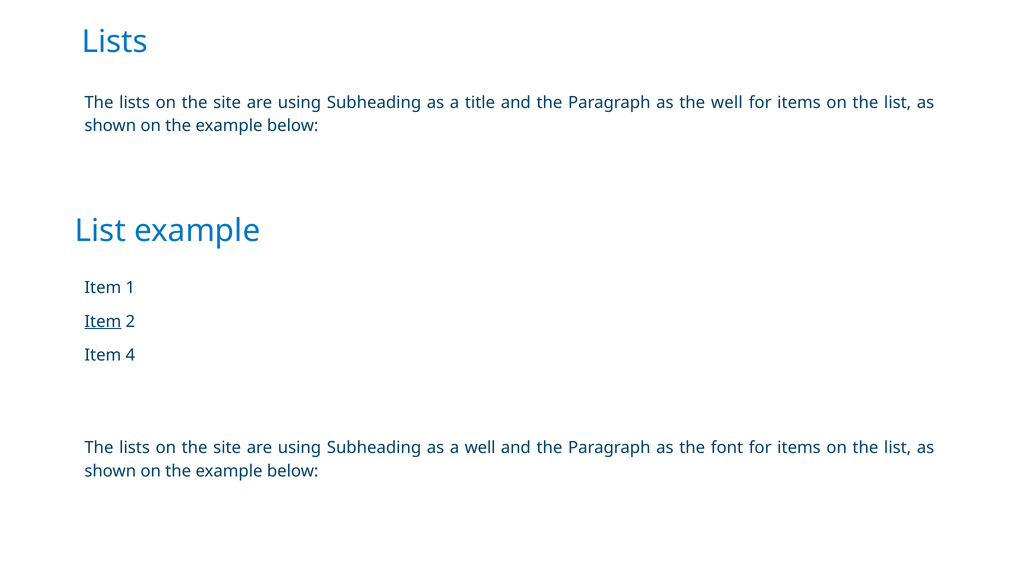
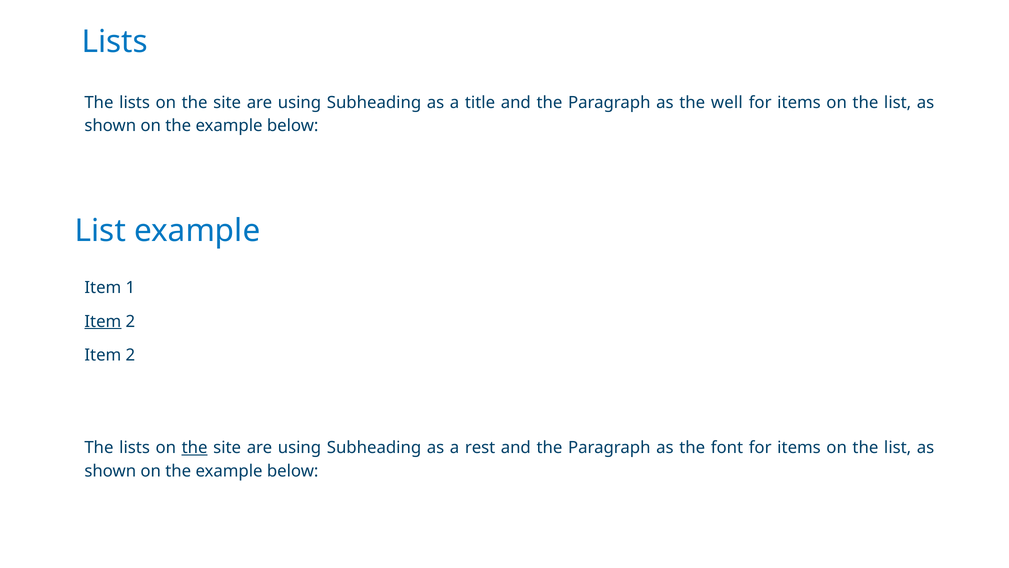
4 at (130, 355): 4 -> 2
the at (195, 447) underline: none -> present
a well: well -> rest
